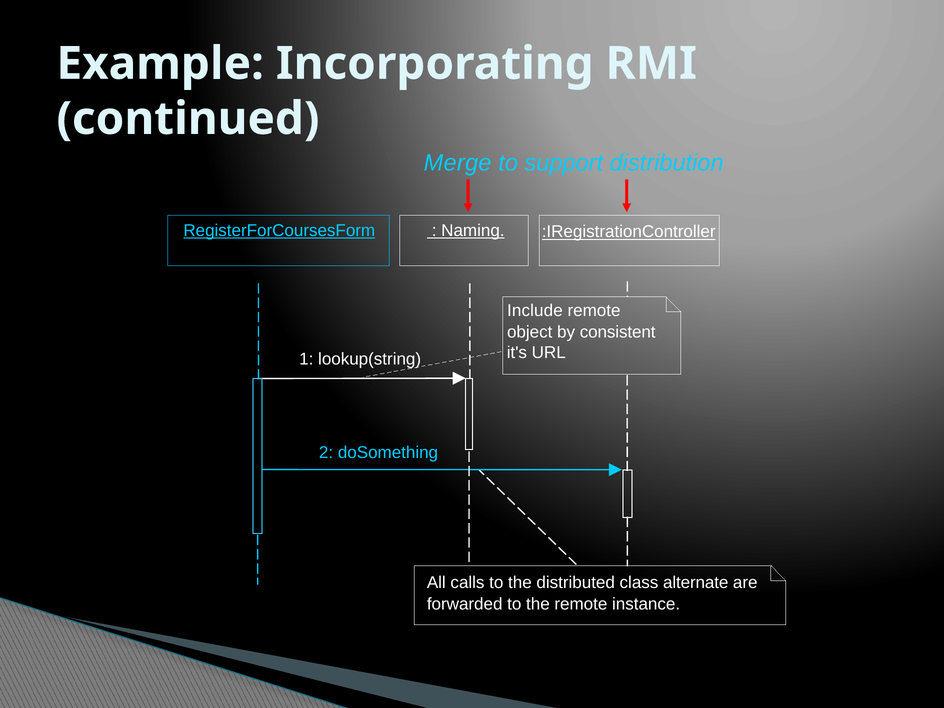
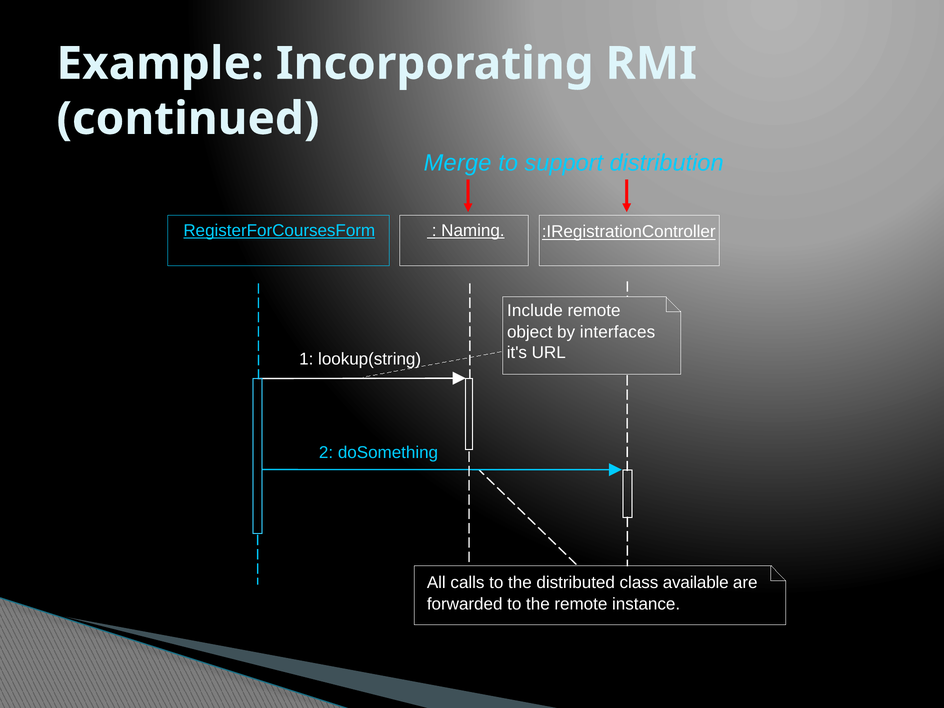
consistent: consistent -> interfaces
alternate: alternate -> available
